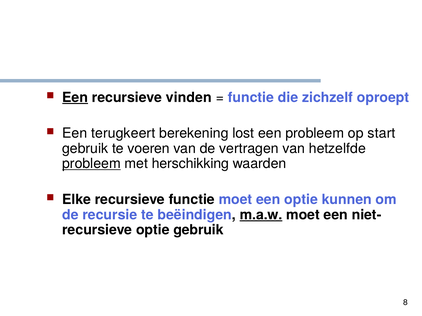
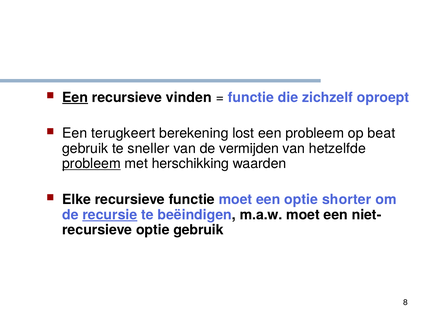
start: start -> beat
voeren: voeren -> sneller
vertragen: vertragen -> vermijden
kunnen: kunnen -> shorter
recursie underline: none -> present
m.a.w underline: present -> none
